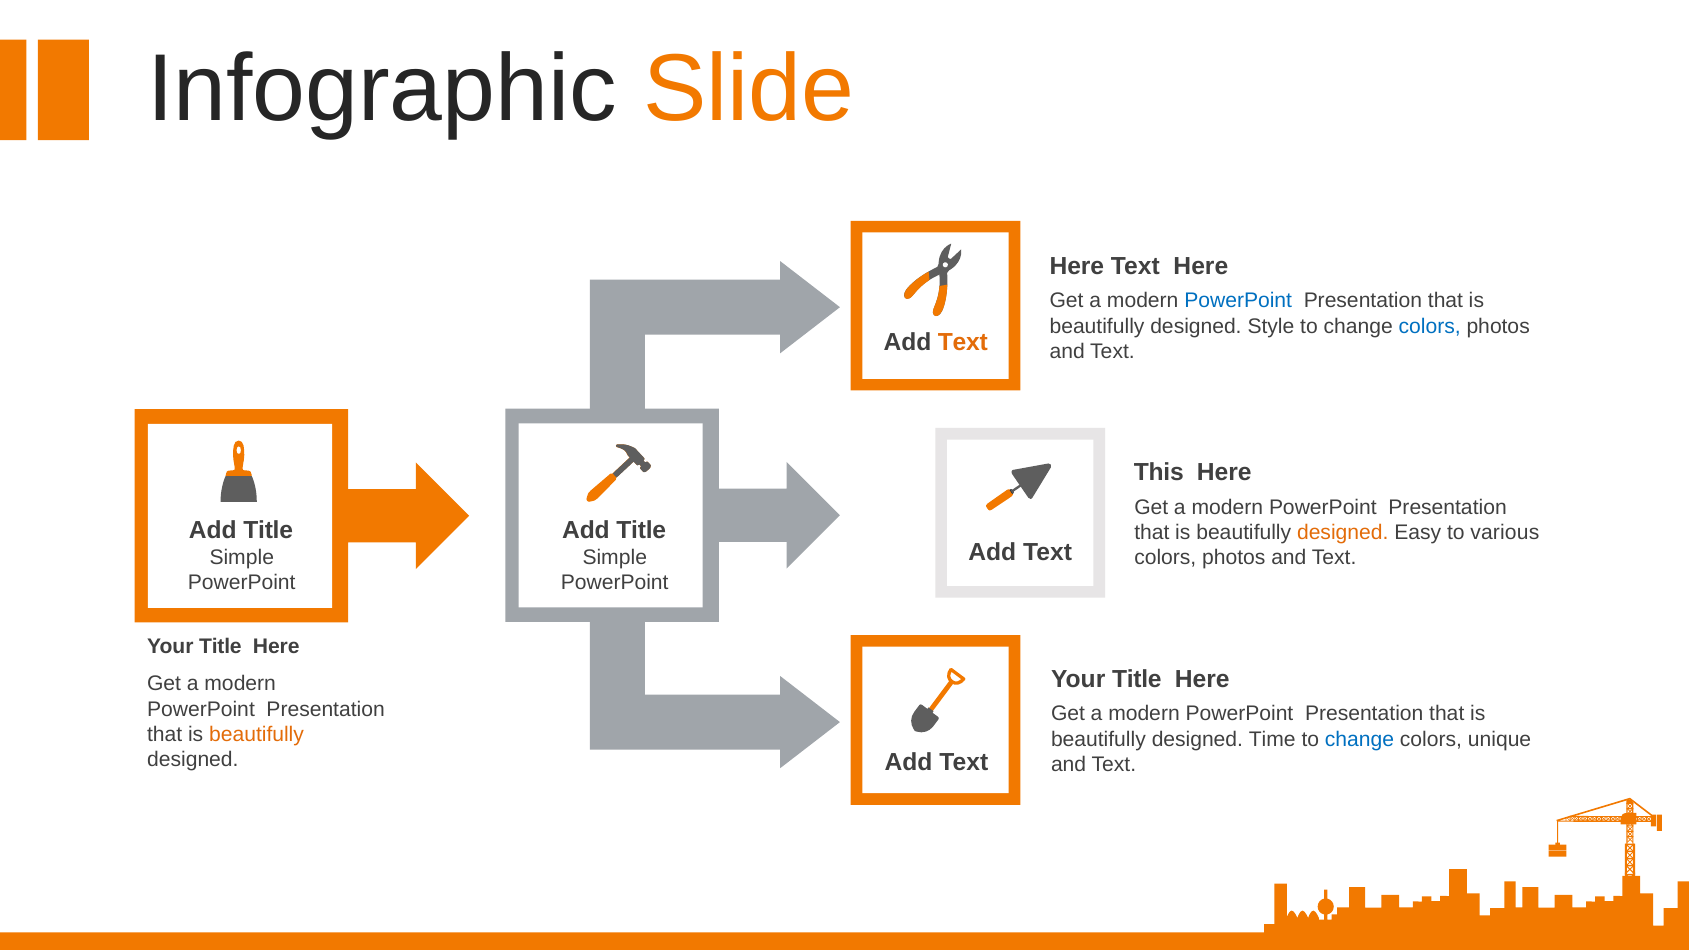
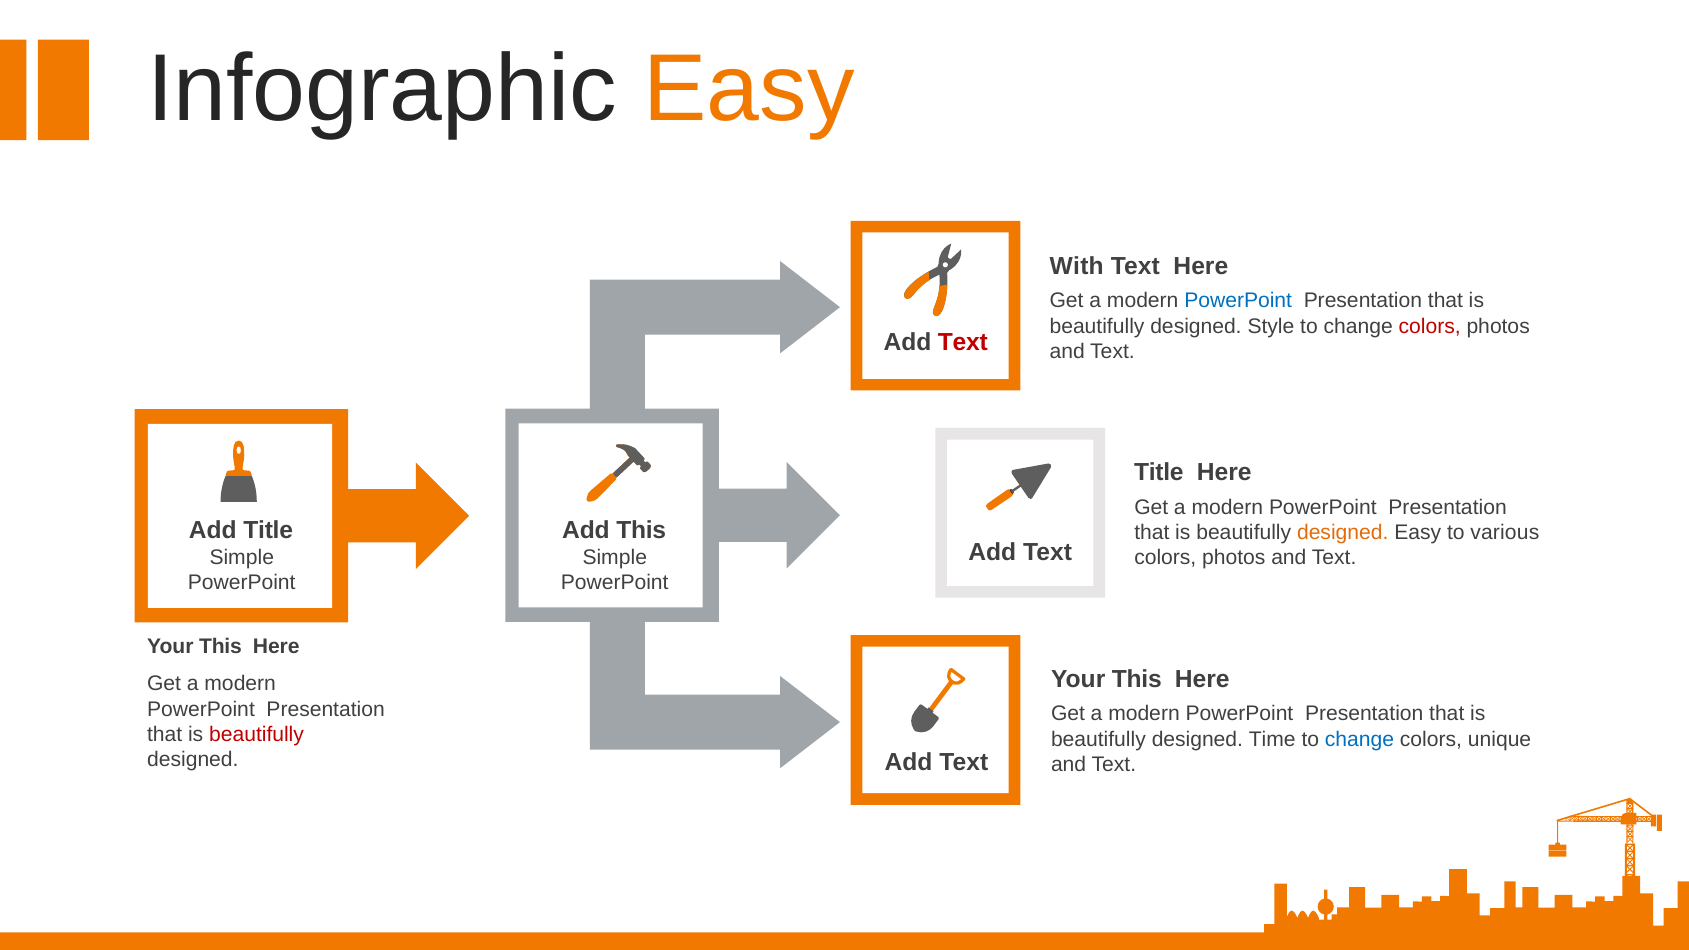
Infographic Slide: Slide -> Easy
Here at (1077, 266): Here -> With
colors at (1430, 326) colour: blue -> red
Text at (963, 342) colour: orange -> red
This at (1159, 472): This -> Title
Title at (641, 530): Title -> This
Title at (220, 647): Title -> This
Title at (1137, 679): Title -> This
beautifully at (257, 735) colour: orange -> red
